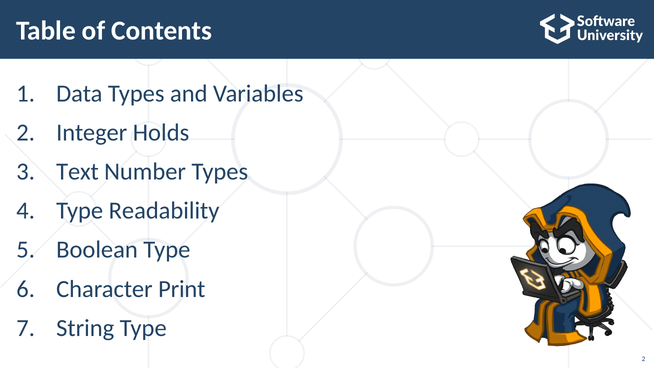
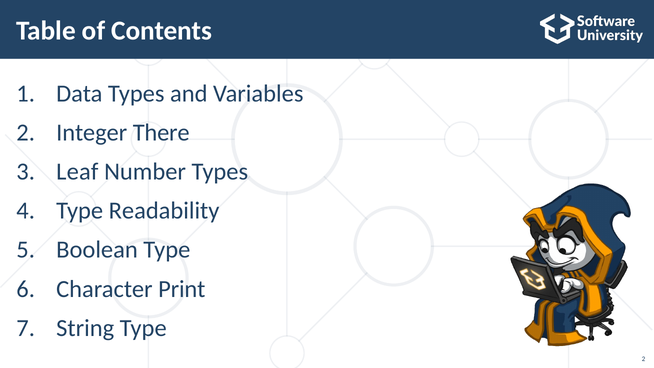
Holds: Holds -> There
Text: Text -> Leaf
